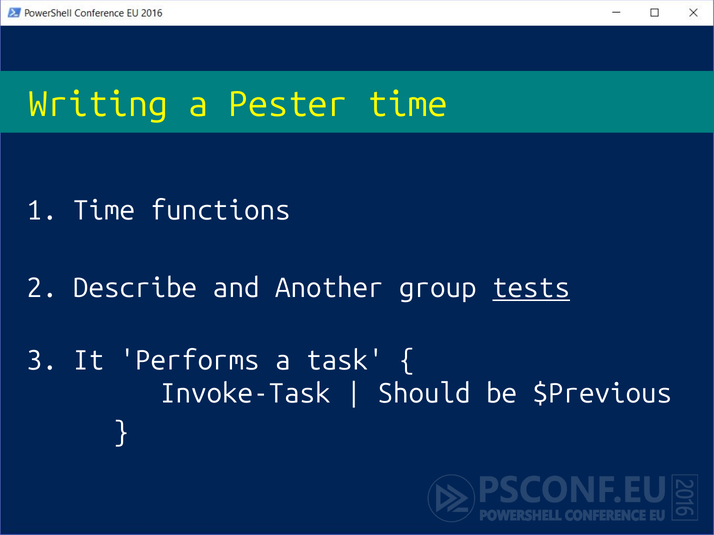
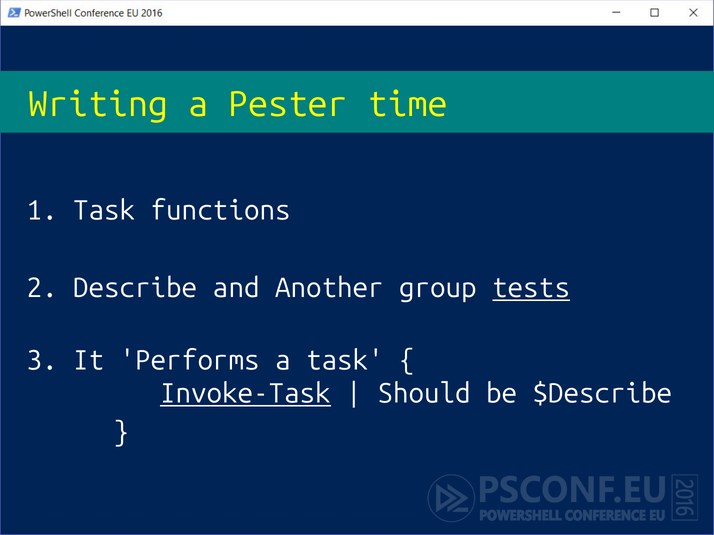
1 Time: Time -> Task
Invoke-Task underline: none -> present
$Previous: $Previous -> $Describe
